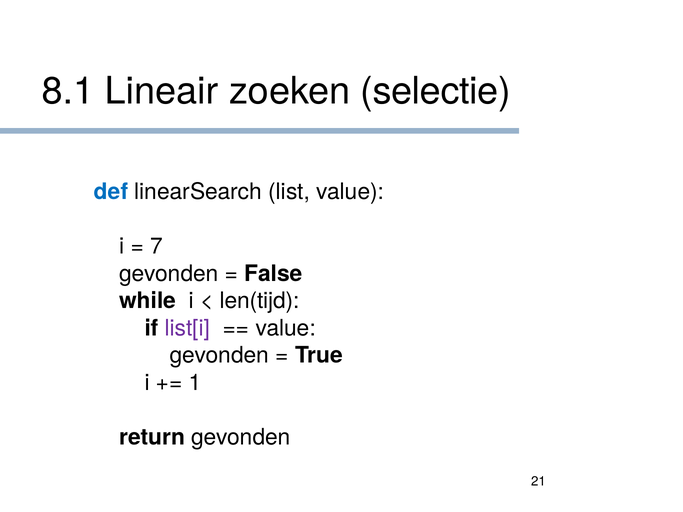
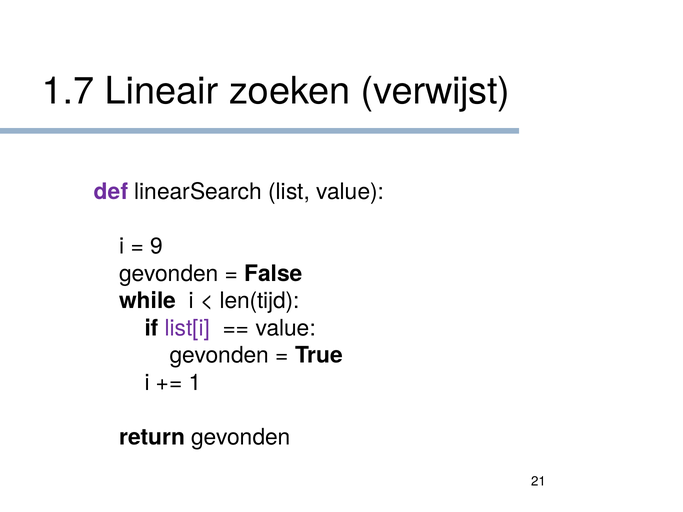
8.1: 8.1 -> 1.7
selectie: selectie -> verwijst
def colour: blue -> purple
7: 7 -> 9
